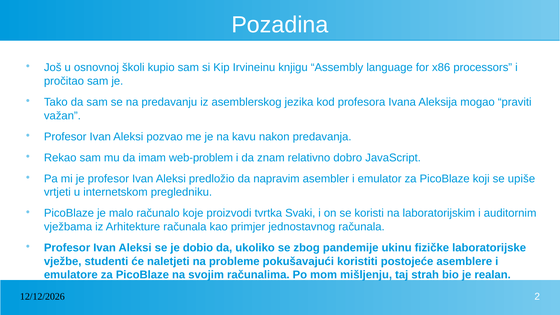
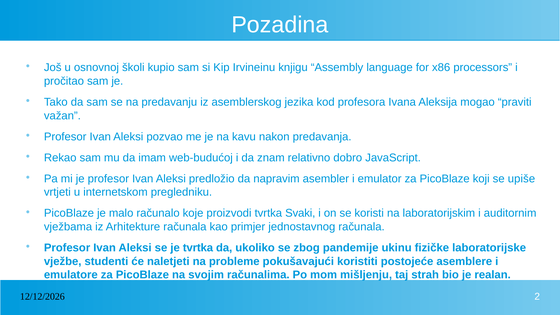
web-problem: web-problem -> web-budućoj
je dobio: dobio -> tvrtka
